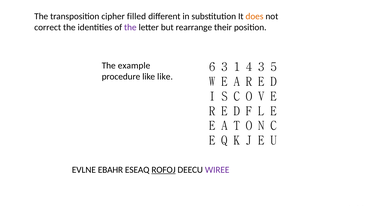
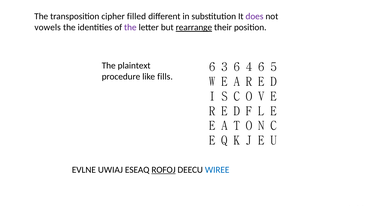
does colour: orange -> purple
correct: correct -> vowels
rearrange underline: none -> present
example: example -> plaintext
3 1: 1 -> 6
4 3: 3 -> 6
like like: like -> fills
EBAHR: EBAHR -> UWIAJ
WIREE colour: purple -> blue
